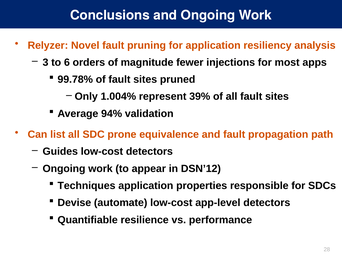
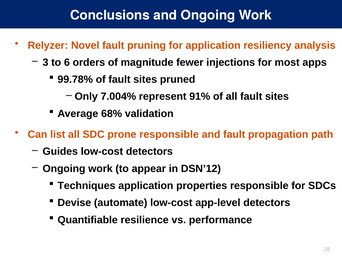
1.004%: 1.004% -> 7.004%
39%: 39% -> 91%
94%: 94% -> 68%
prone equivalence: equivalence -> responsible
